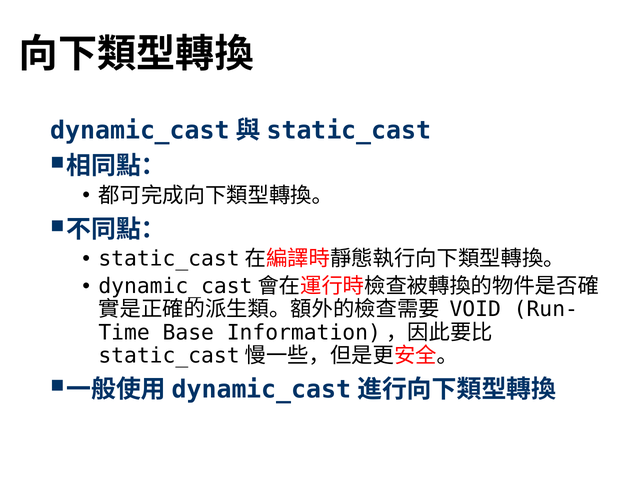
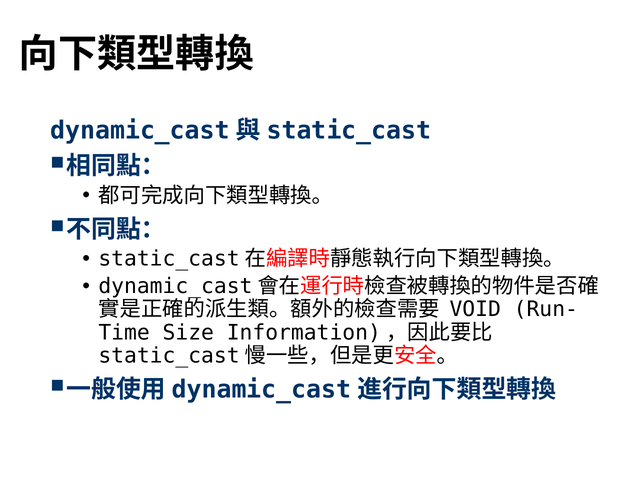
Base: Base -> Size
